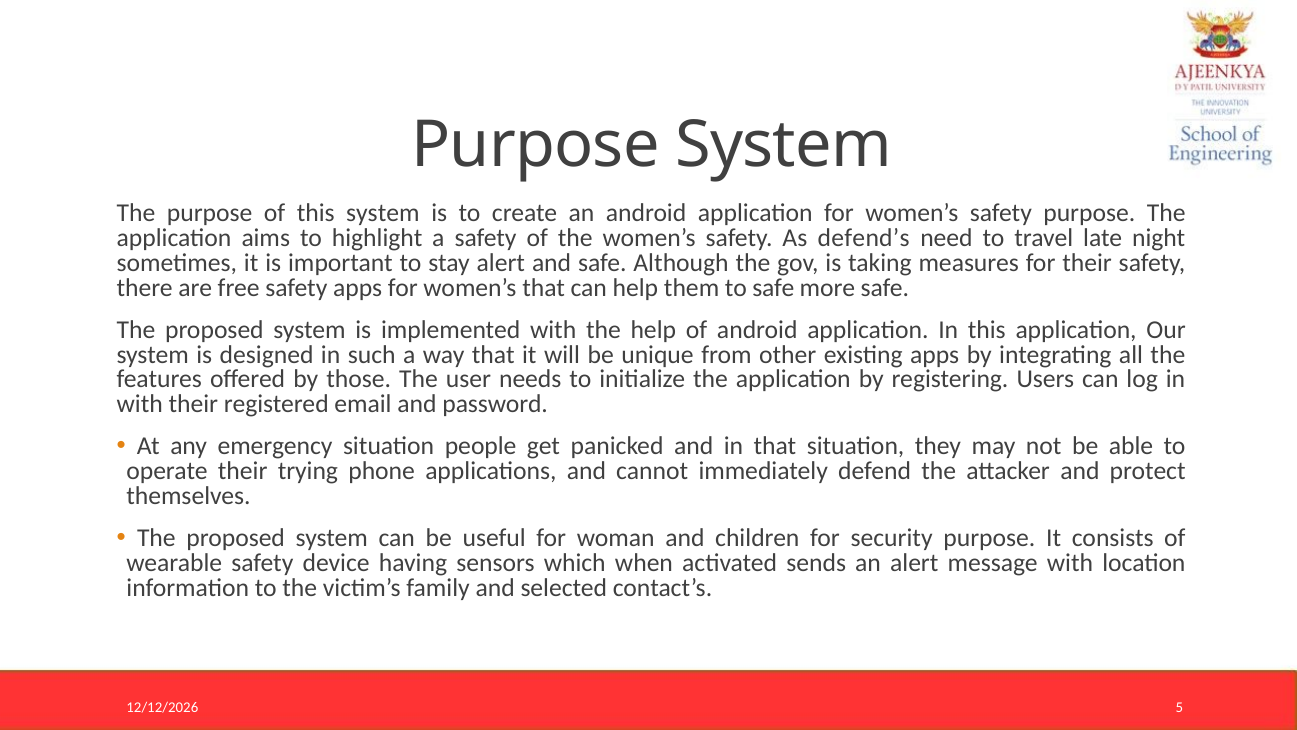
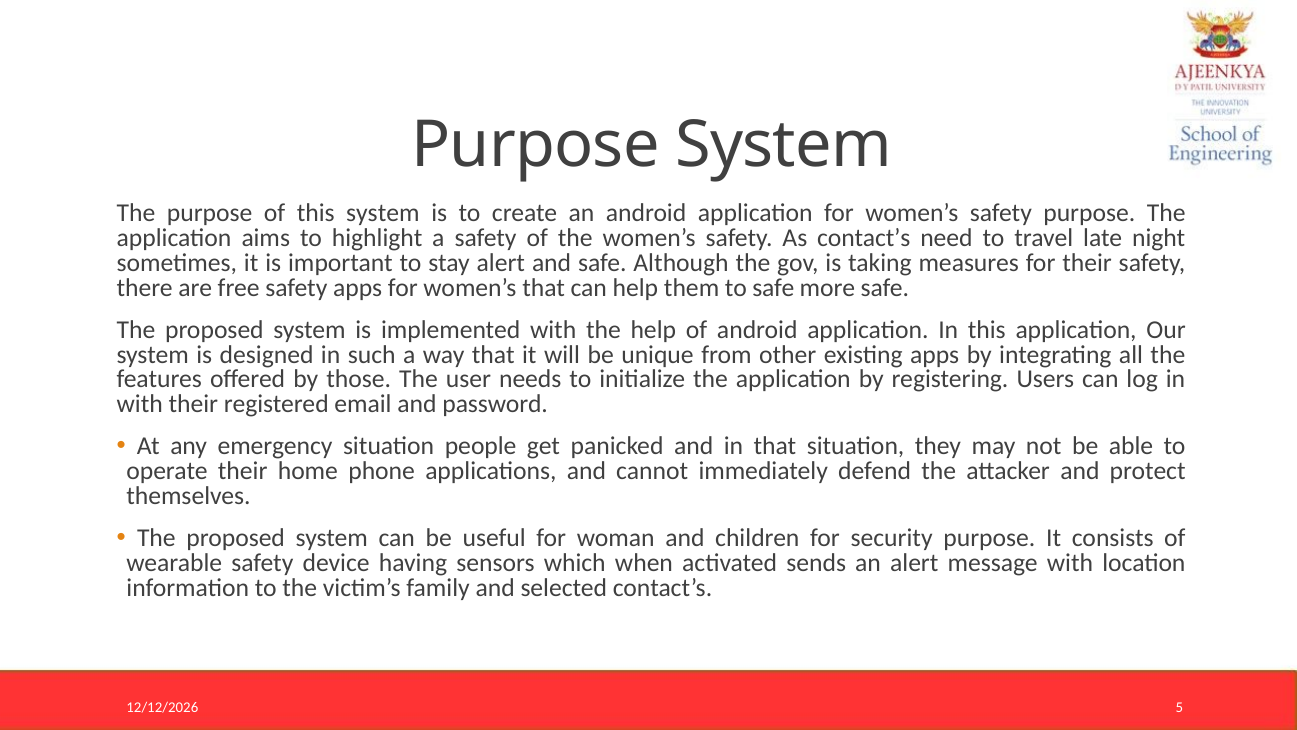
As defend’s: defend’s -> contact’s
trying: trying -> home
